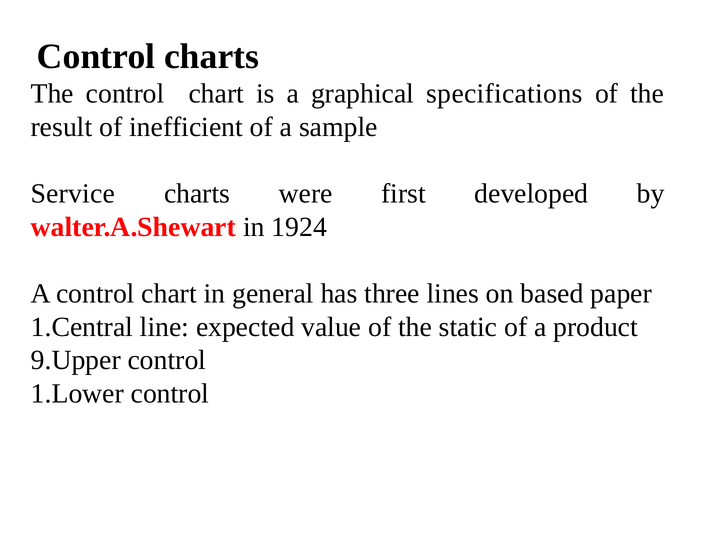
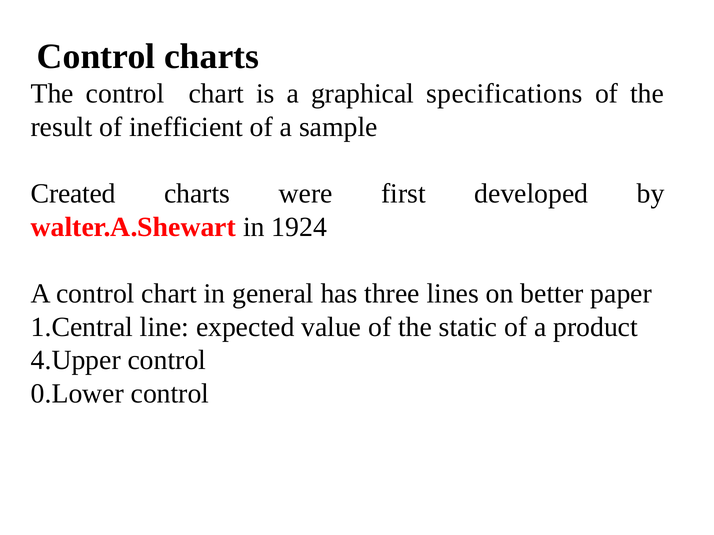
Service: Service -> Created
based: based -> better
9.Upper: 9.Upper -> 4.Upper
1.Lower: 1.Lower -> 0.Lower
